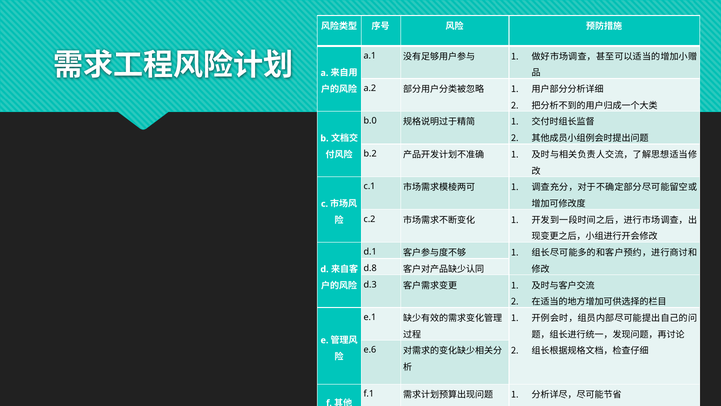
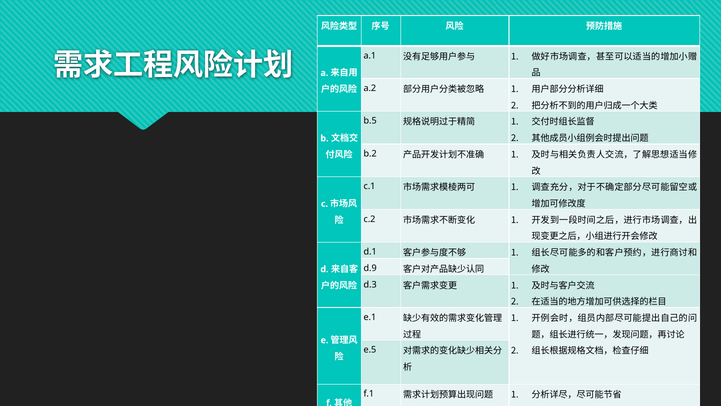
b.0: b.0 -> b.5
d.8: d.8 -> d.9
e.6: e.6 -> e.5
